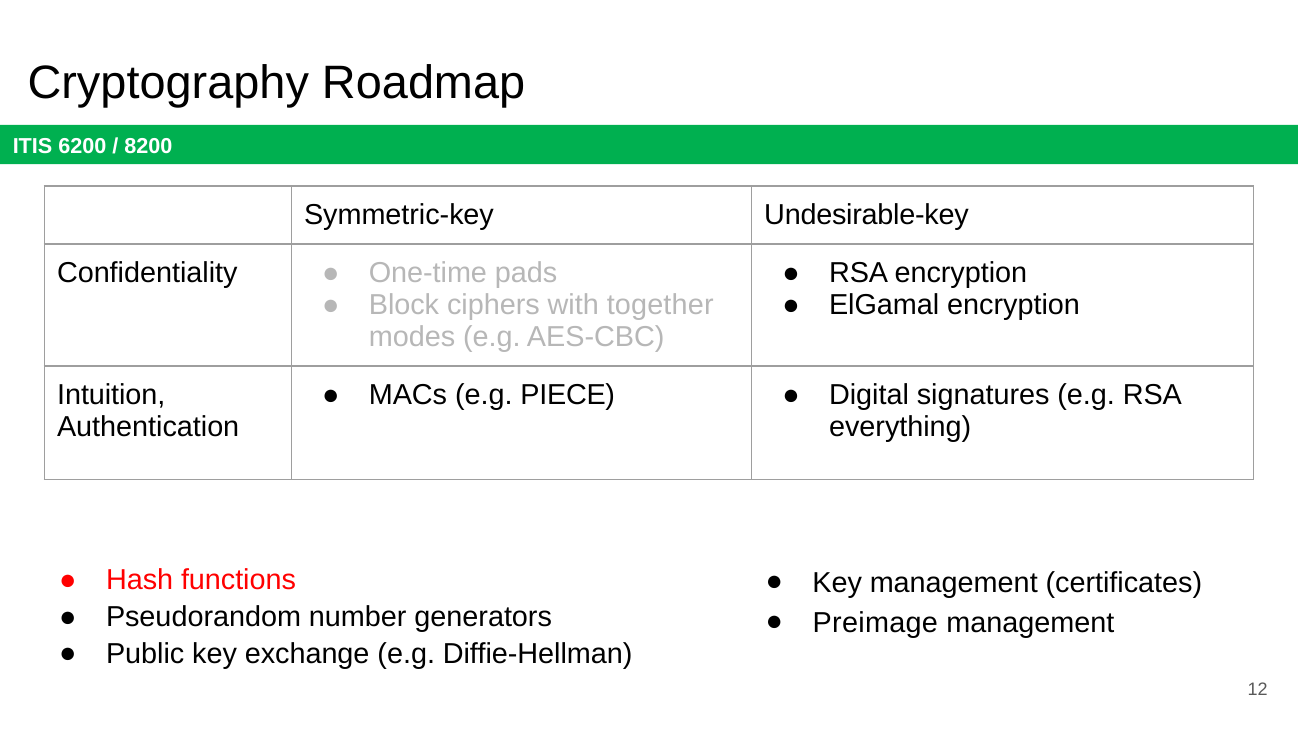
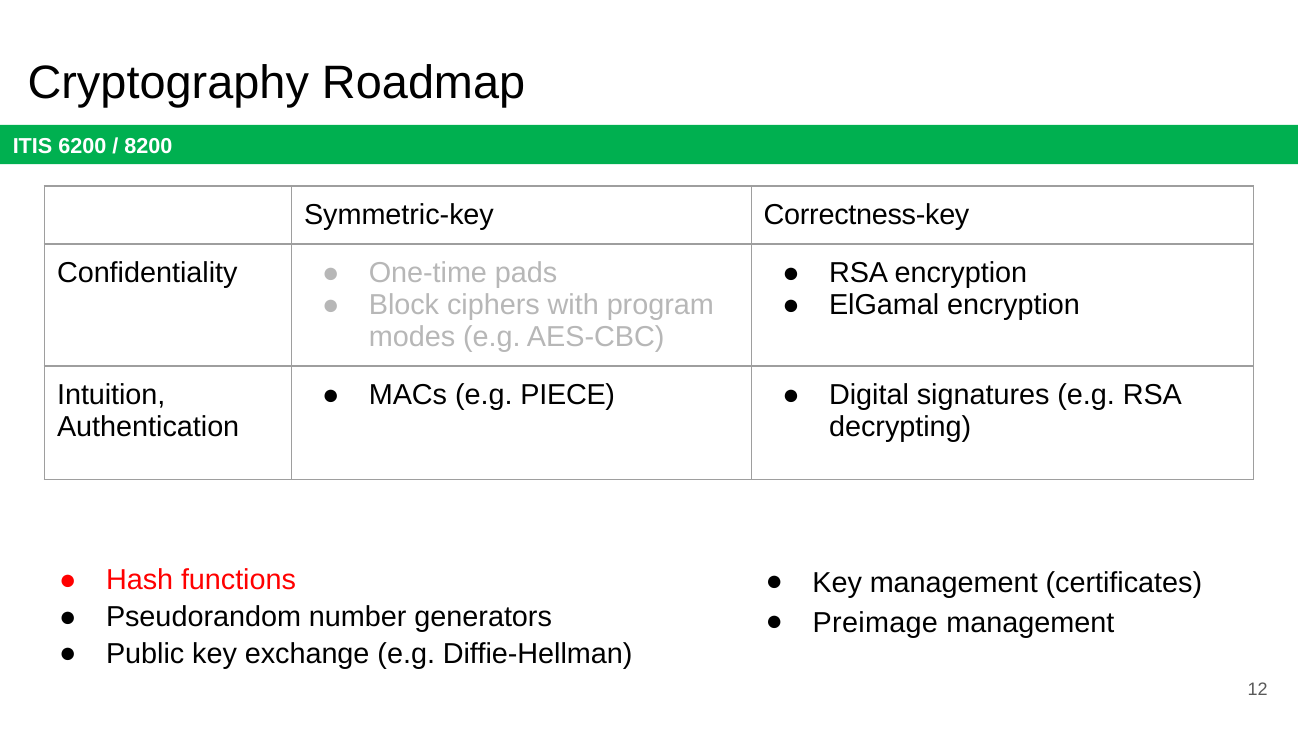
Undesirable-key: Undesirable-key -> Correctness-key
together: together -> program
everything: everything -> decrypting
